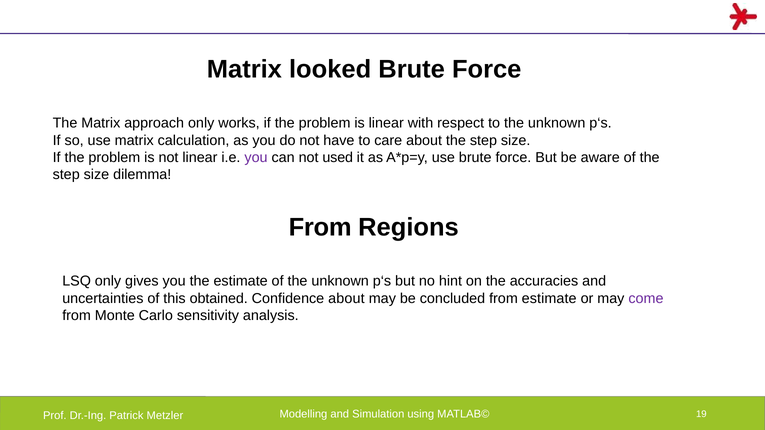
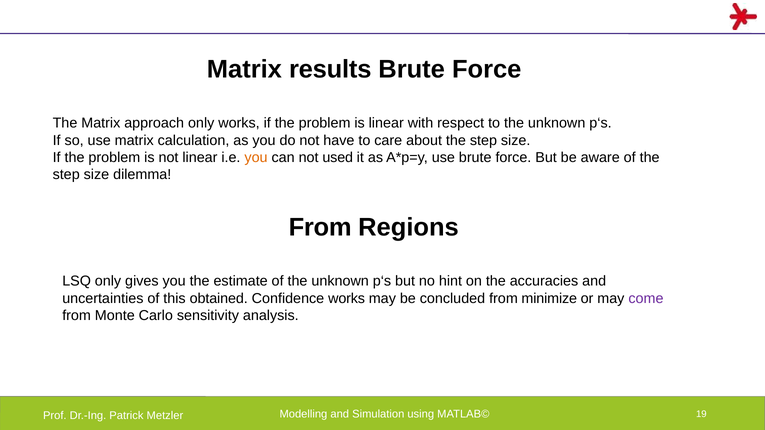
looked: looked -> results
you at (256, 158) colour: purple -> orange
Confidence about: about -> works
from estimate: estimate -> minimize
